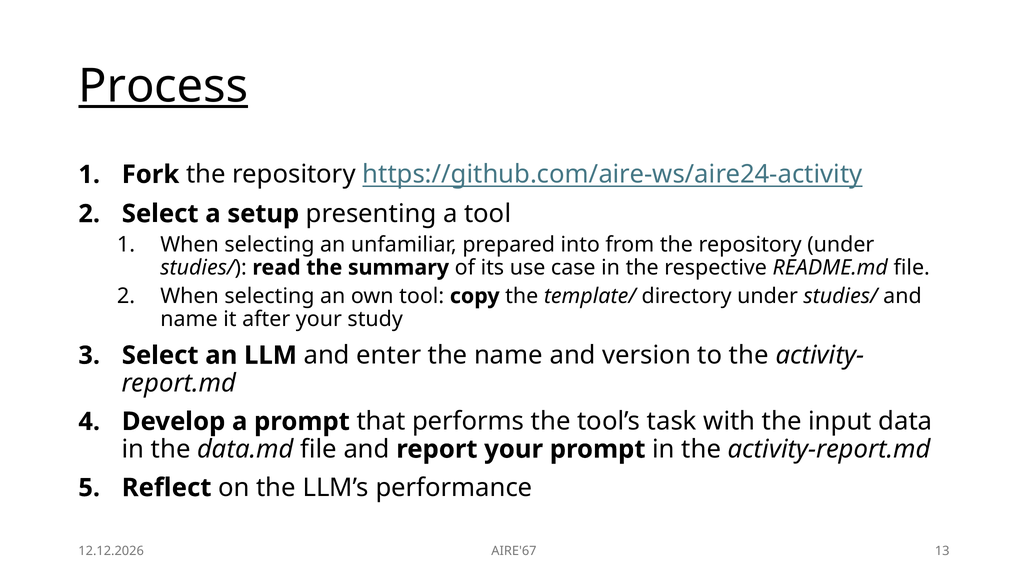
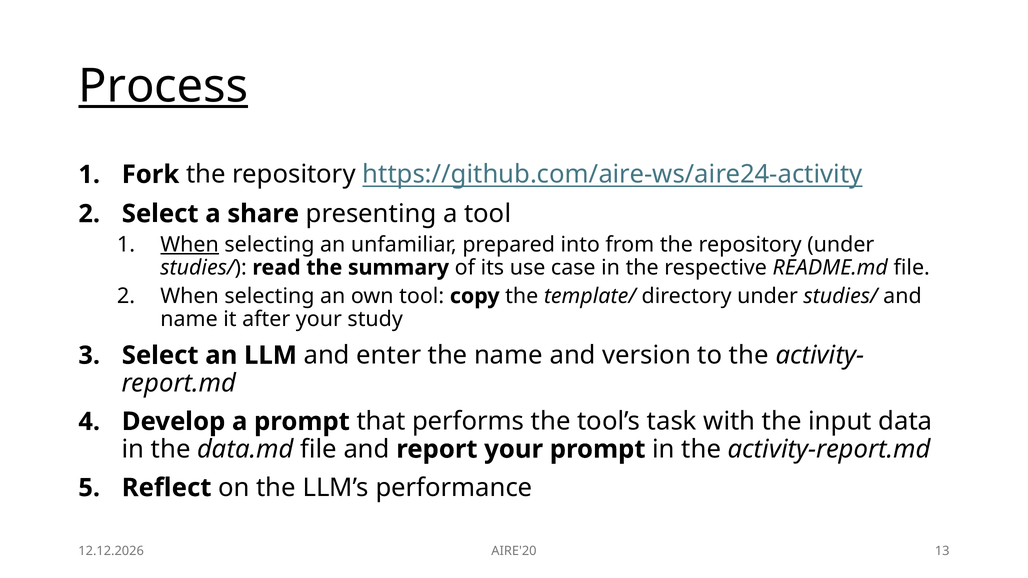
setup: setup -> share
When at (190, 245) underline: none -> present
AIRE'67: AIRE'67 -> AIRE'20
